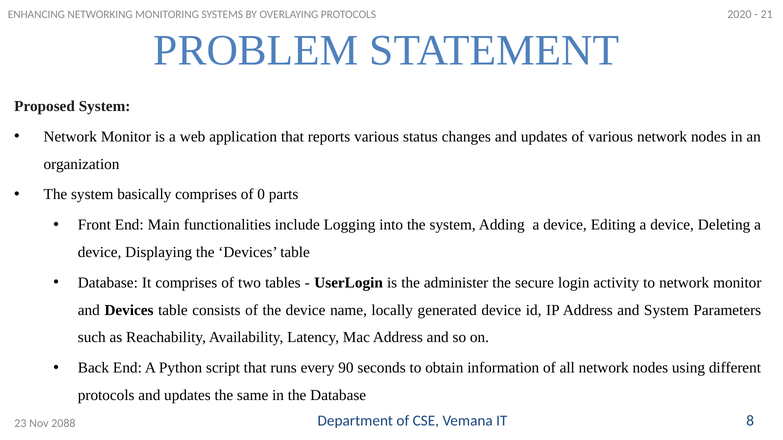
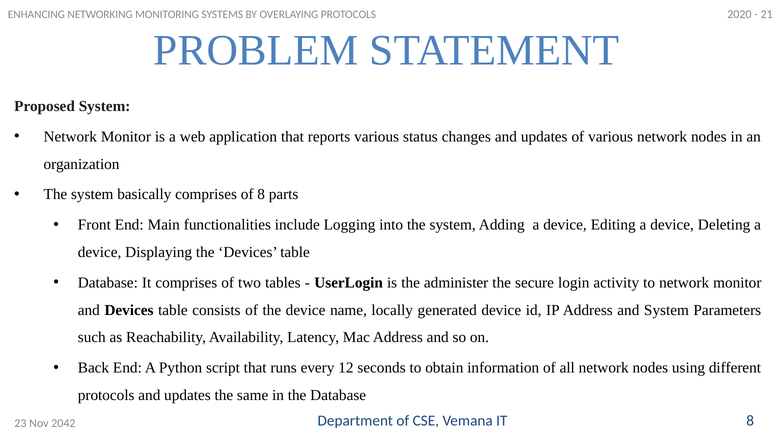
of 0: 0 -> 8
90: 90 -> 12
2088: 2088 -> 2042
